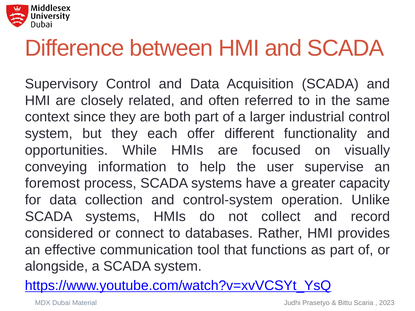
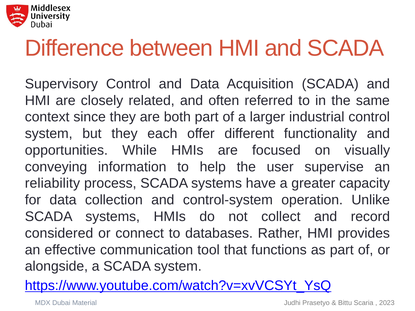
foremost: foremost -> reliability
